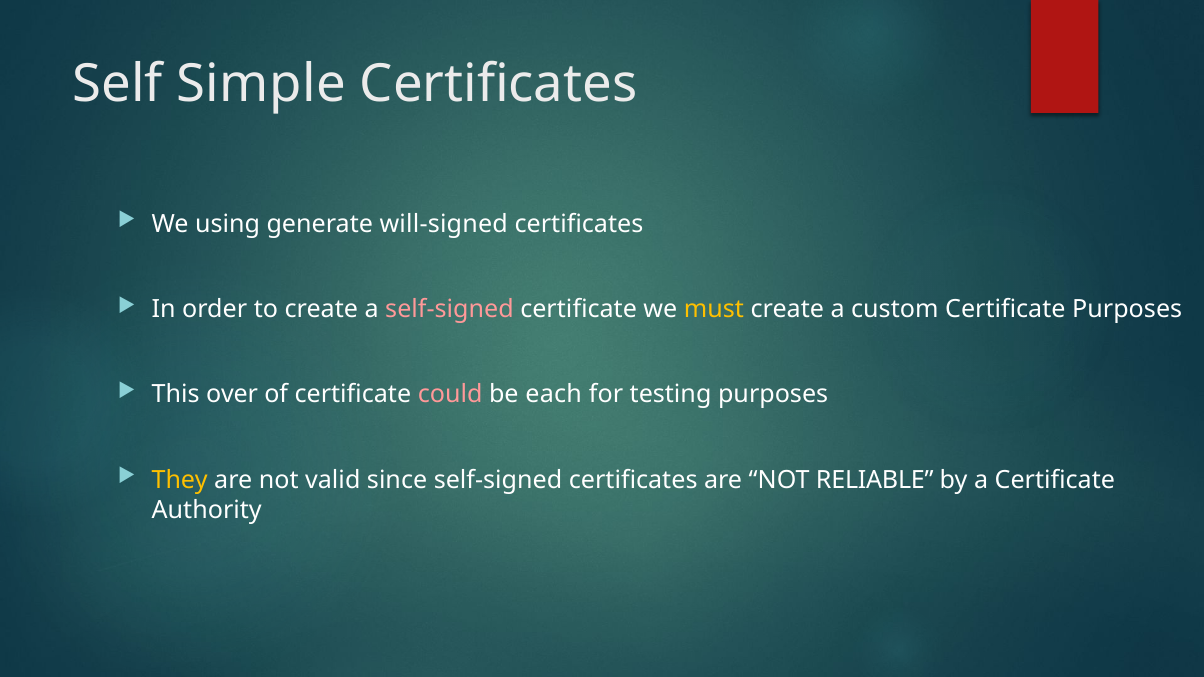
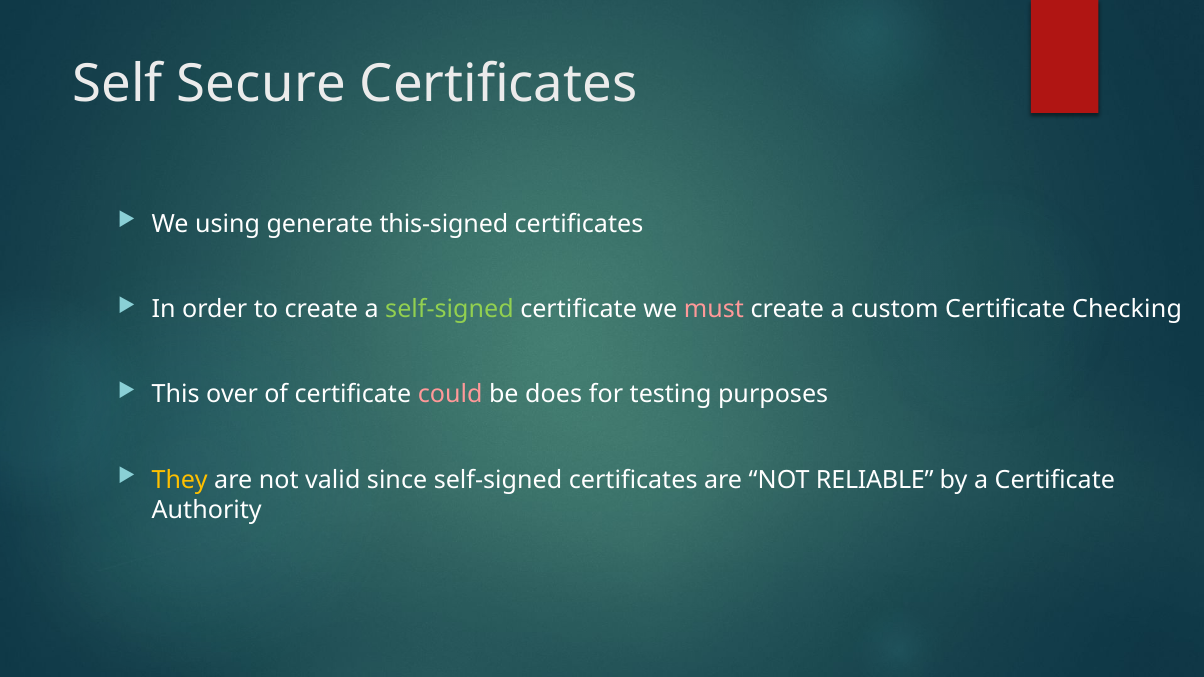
Simple: Simple -> Secure
will-signed: will-signed -> this-signed
self-signed at (449, 309) colour: pink -> light green
must colour: yellow -> pink
Certificate Purposes: Purposes -> Checking
each: each -> does
